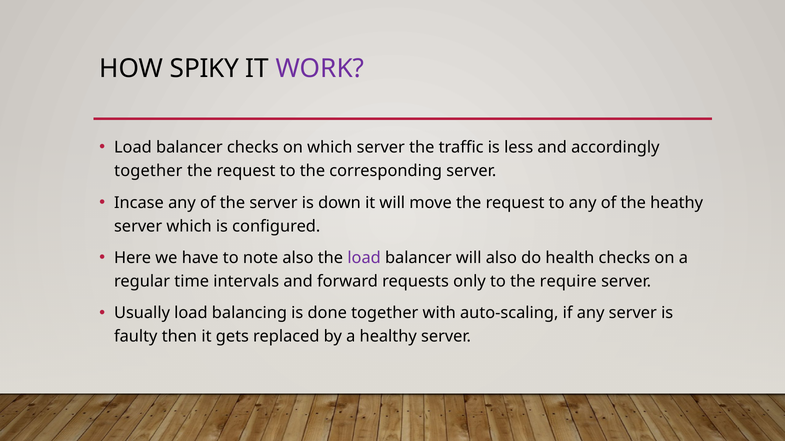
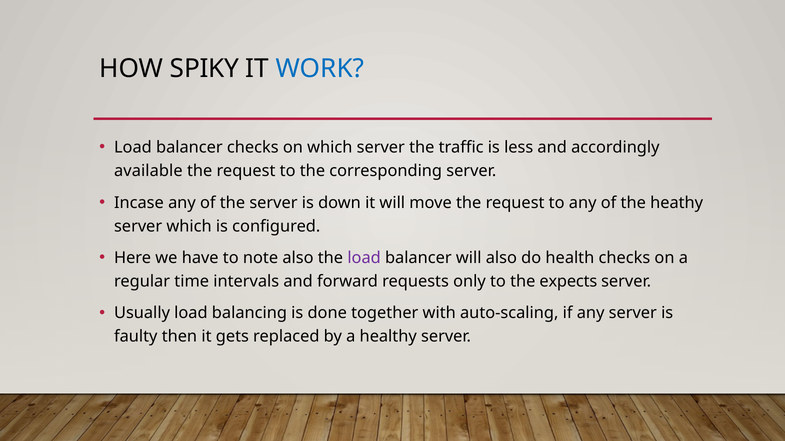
WORK colour: purple -> blue
together at (148, 171): together -> available
require: require -> expects
